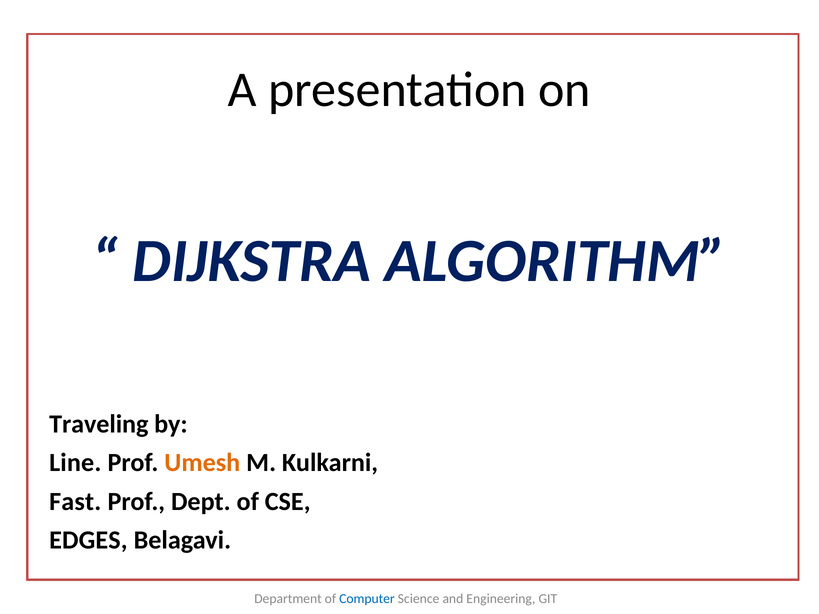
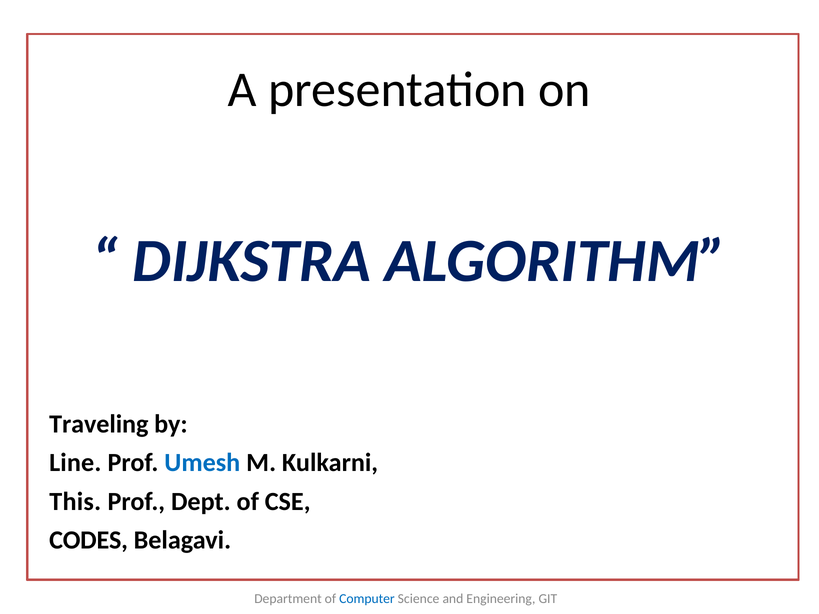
Umesh colour: orange -> blue
Fast: Fast -> This
EDGES: EDGES -> CODES
